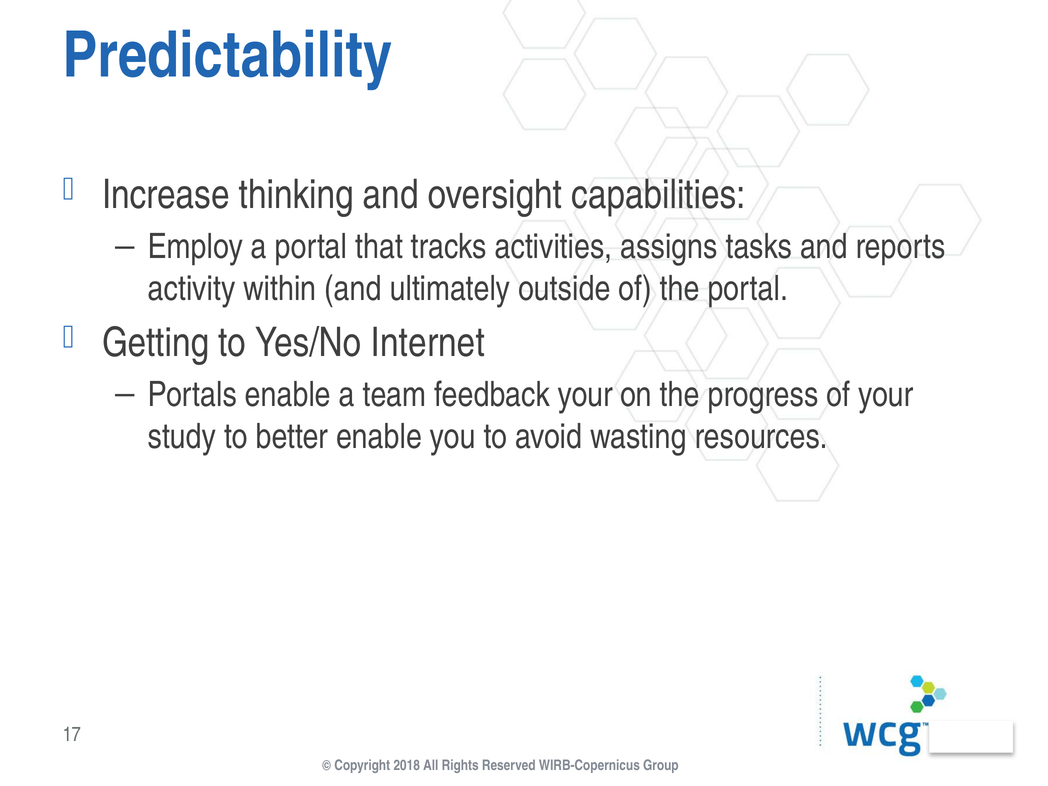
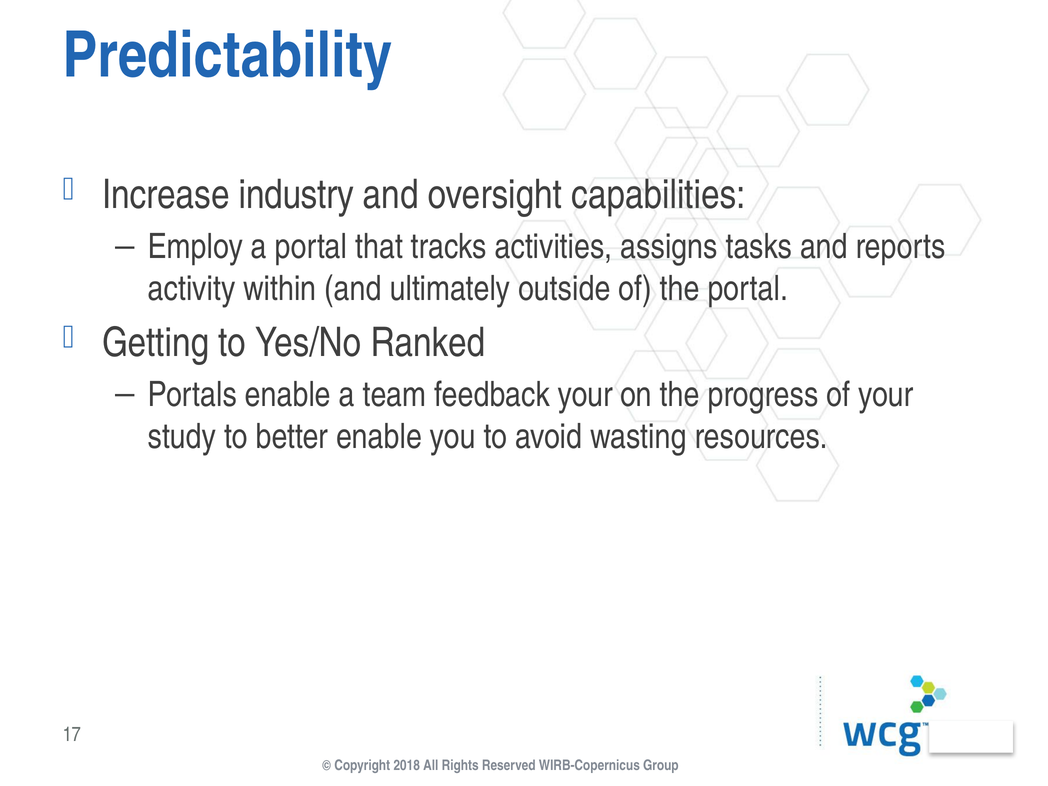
thinking: thinking -> industry
Internet: Internet -> Ranked
